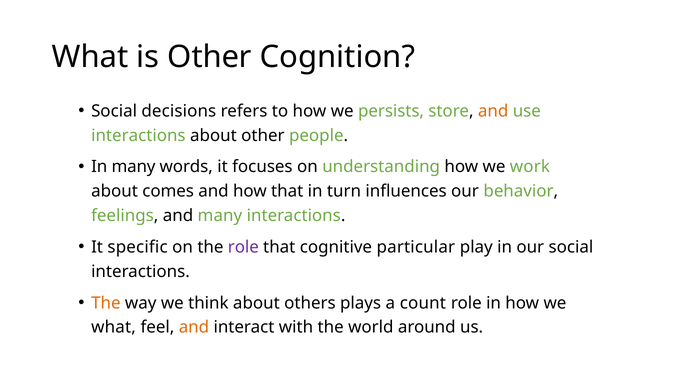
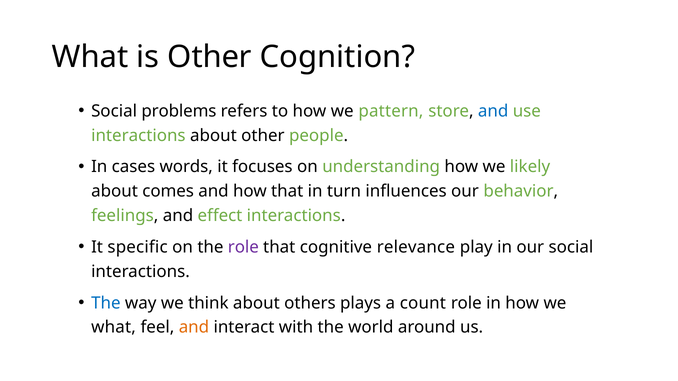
decisions: decisions -> problems
persists: persists -> pattern
and at (493, 111) colour: orange -> blue
In many: many -> cases
work: work -> likely
and many: many -> effect
particular: particular -> relevance
The at (106, 303) colour: orange -> blue
